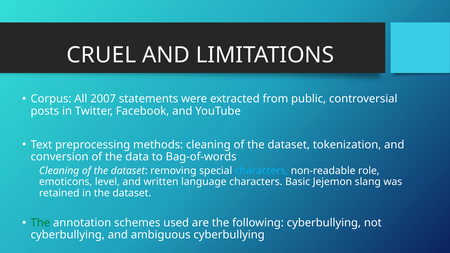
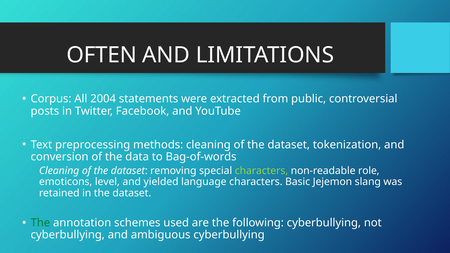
CRUEL: CRUEL -> OFTEN
2007: 2007 -> 2004
characters at (261, 171) colour: light blue -> light green
written: written -> yielded
